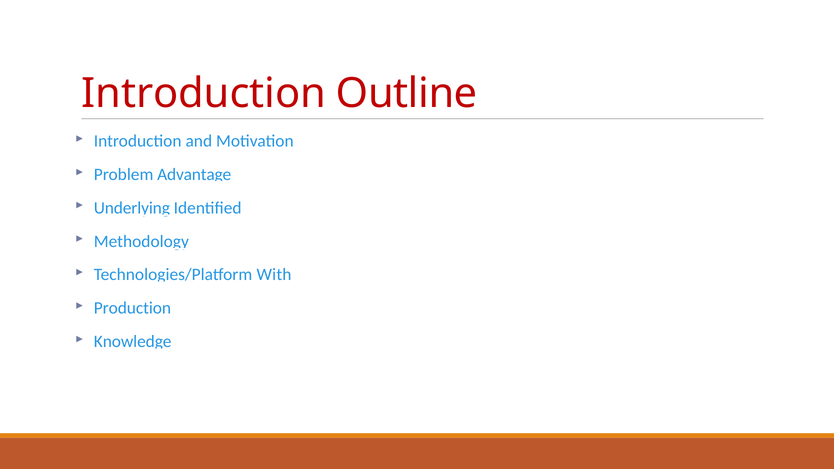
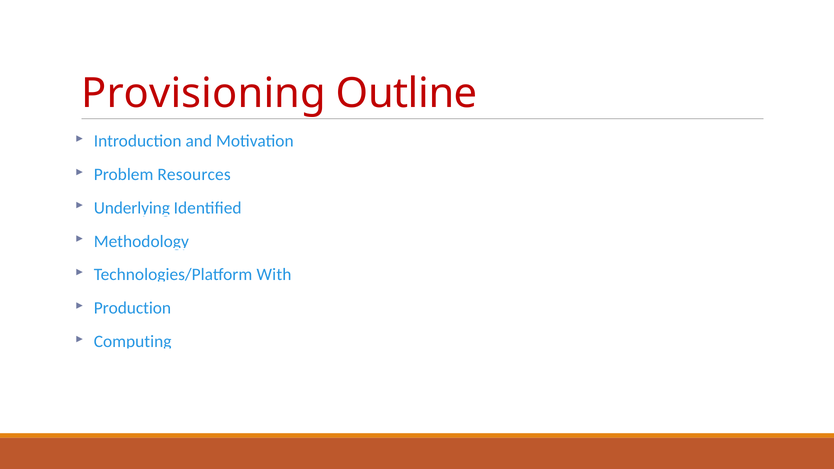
Introduction at (204, 93): Introduction -> Provisioning
Advantage: Advantage -> Resources
Knowledge: Knowledge -> Computing
